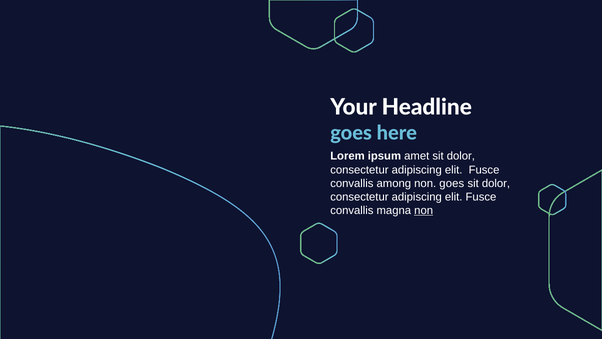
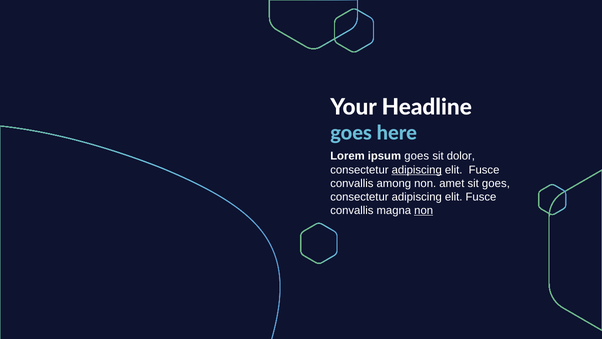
ipsum amet: amet -> goes
adipiscing at (417, 170) underline: none -> present
non goes: goes -> amet
dolor at (496, 183): dolor -> goes
